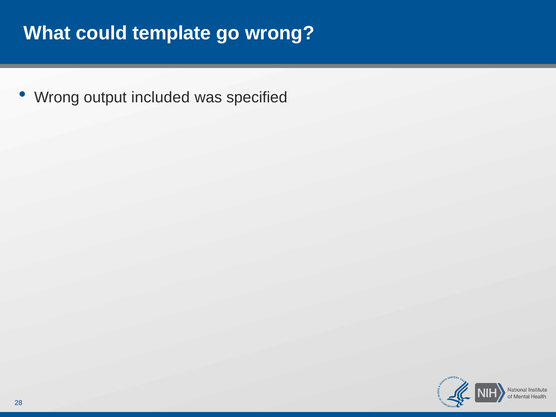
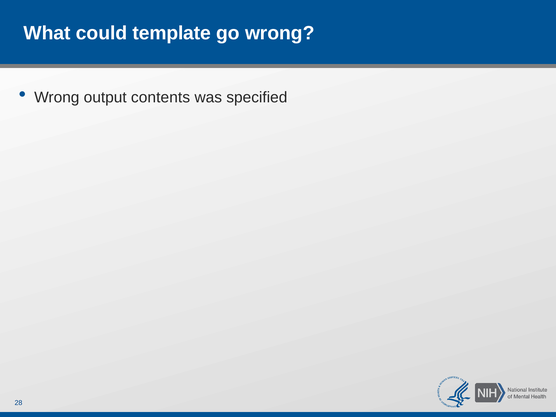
included: included -> contents
